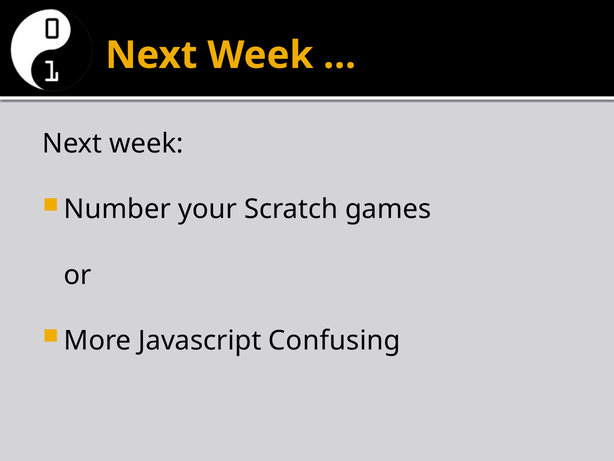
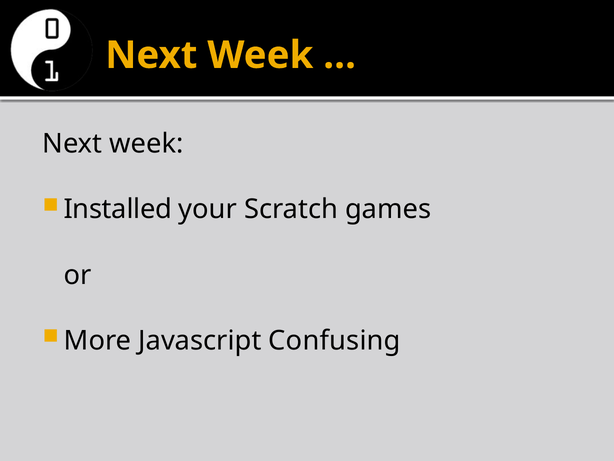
Number: Number -> Installed
